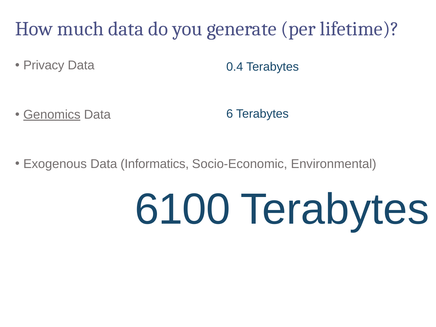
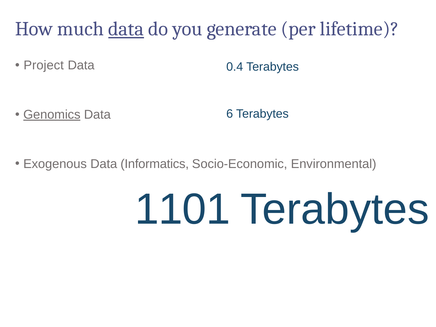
data at (126, 29) underline: none -> present
Privacy: Privacy -> Project
6100: 6100 -> 1101
